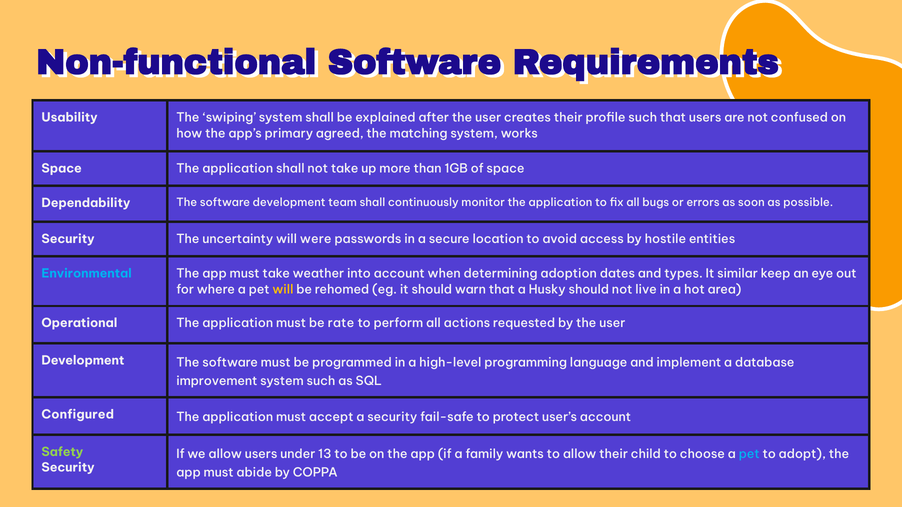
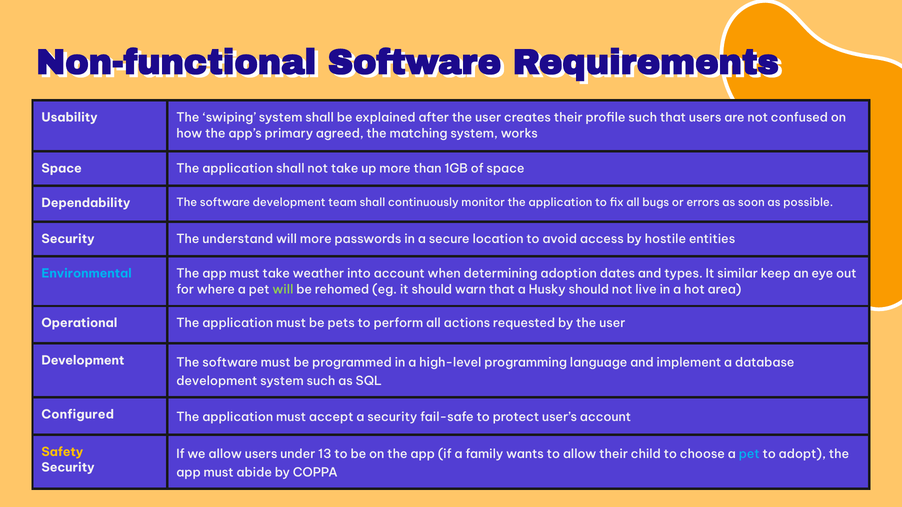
uncertainty: uncertainty -> understand
will were: were -> more
will at (283, 290) colour: yellow -> light green
rate: rate -> pets
improvement at (217, 381): improvement -> development
Safety colour: light green -> yellow
